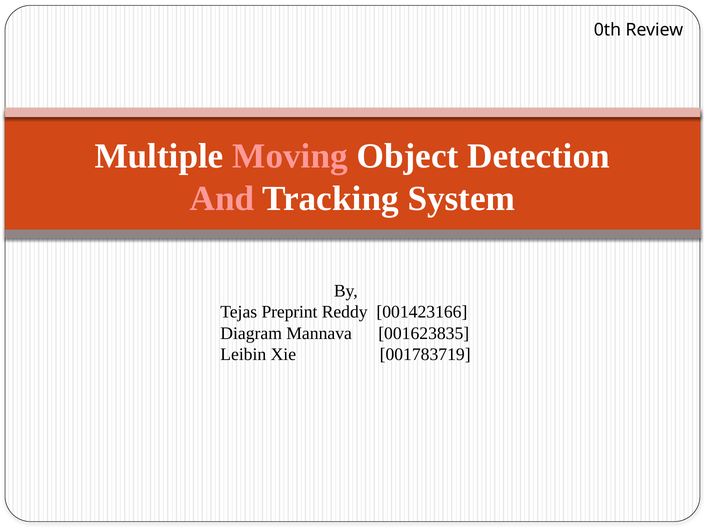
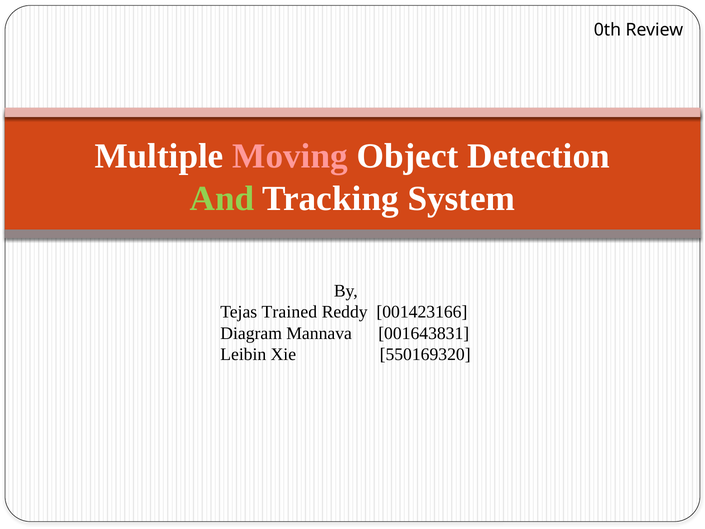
And colour: pink -> light green
Preprint: Preprint -> Trained
001623835: 001623835 -> 001643831
001783719: 001783719 -> 550169320
